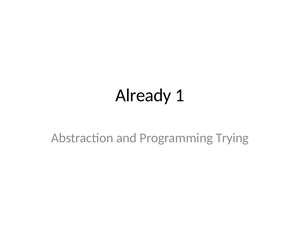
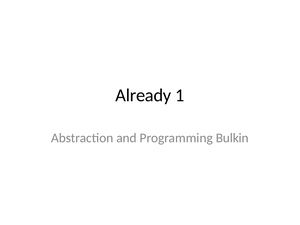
Trying: Trying -> Bulkin
